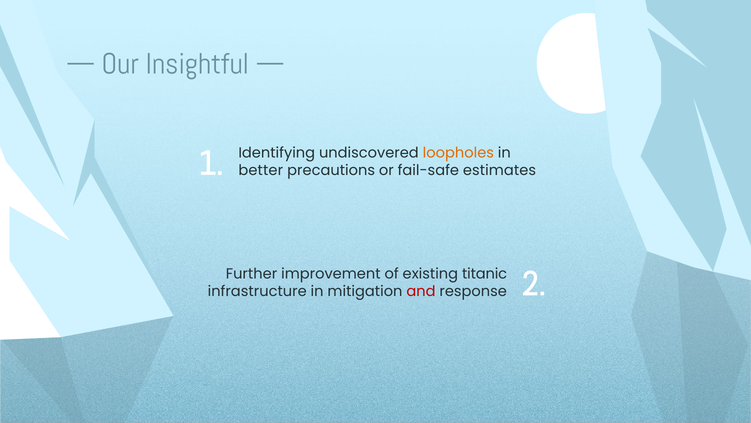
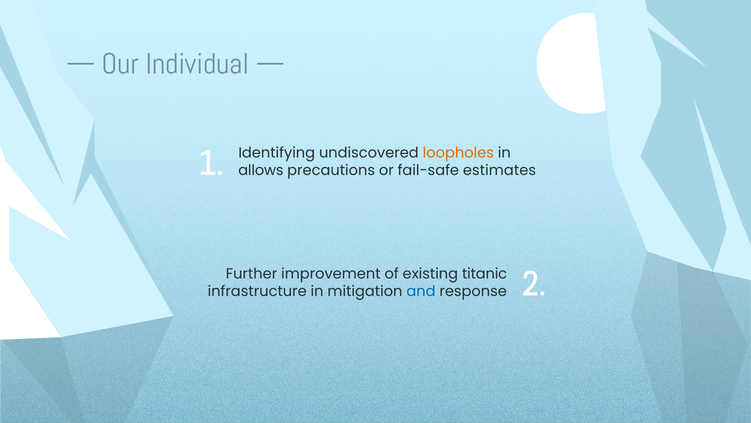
Insightful: Insightful -> Individual
better: better -> allows
and colour: red -> blue
